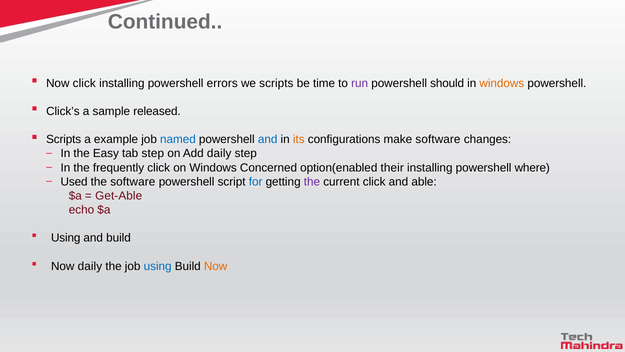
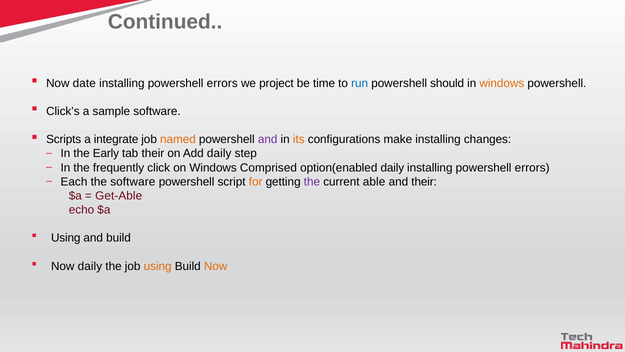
Now click: click -> date
we scripts: scripts -> project
run colour: purple -> blue
sample released: released -> software
example: example -> integrate
named colour: blue -> orange
and at (268, 139) colour: blue -> purple
make software: software -> installing
Easy: Easy -> Early
tab step: step -> their
Concerned: Concerned -> Comprised
option(enabled their: their -> daily
where at (532, 167): where -> errors
Used: Used -> Each
for colour: blue -> orange
current click: click -> able
and able: able -> their
using at (158, 266) colour: blue -> orange
